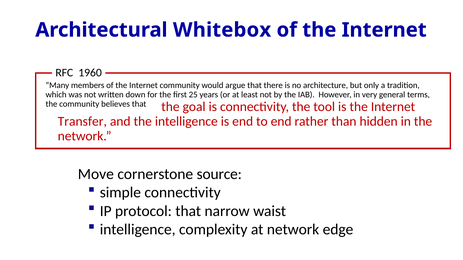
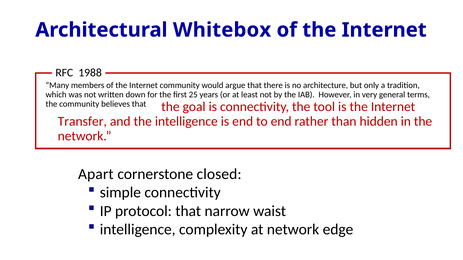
1960: 1960 -> 1988
Move: Move -> Apart
source: source -> closed
